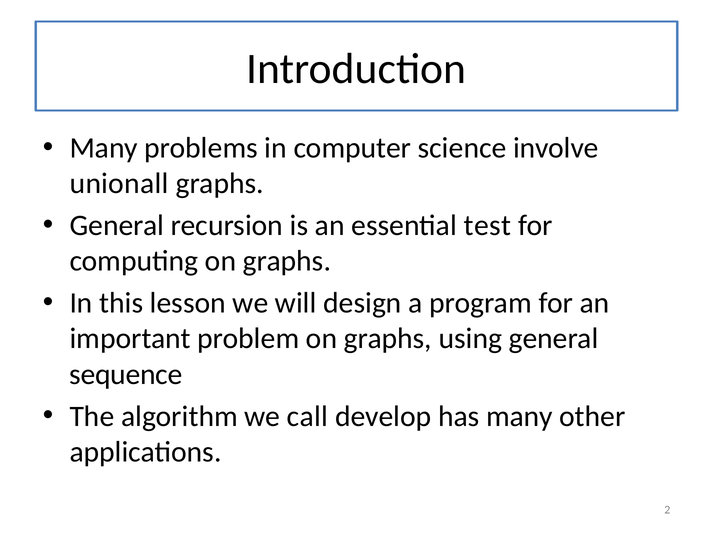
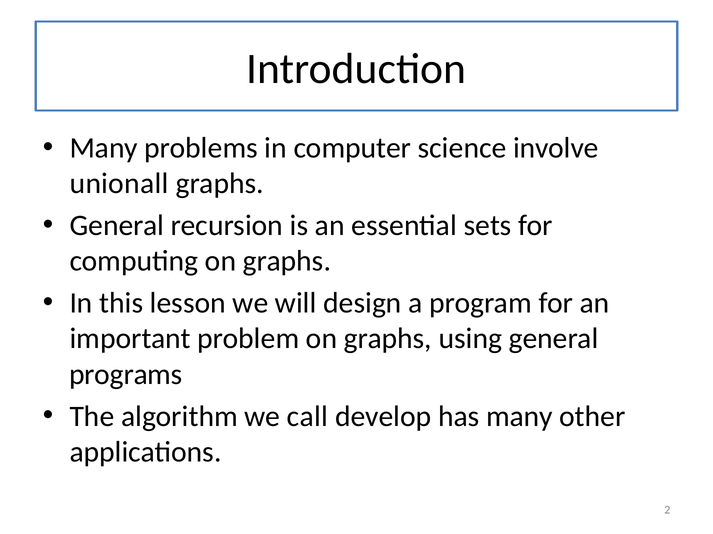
test: test -> sets
sequence: sequence -> programs
